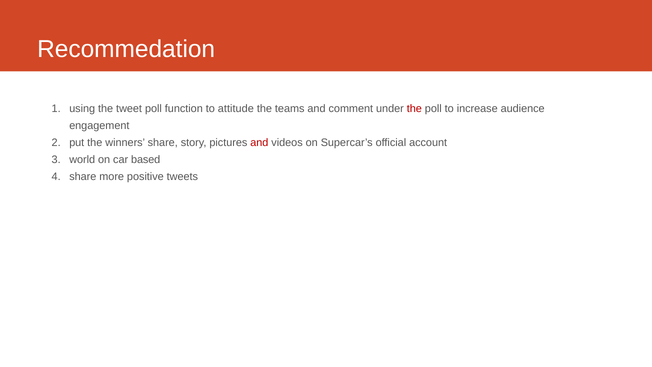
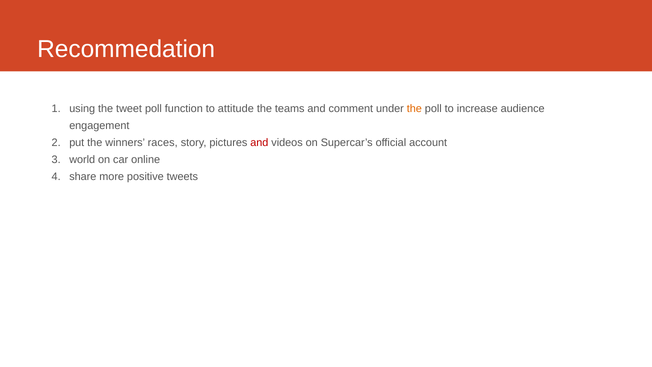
the at (414, 109) colour: red -> orange
winners share: share -> races
based: based -> online
